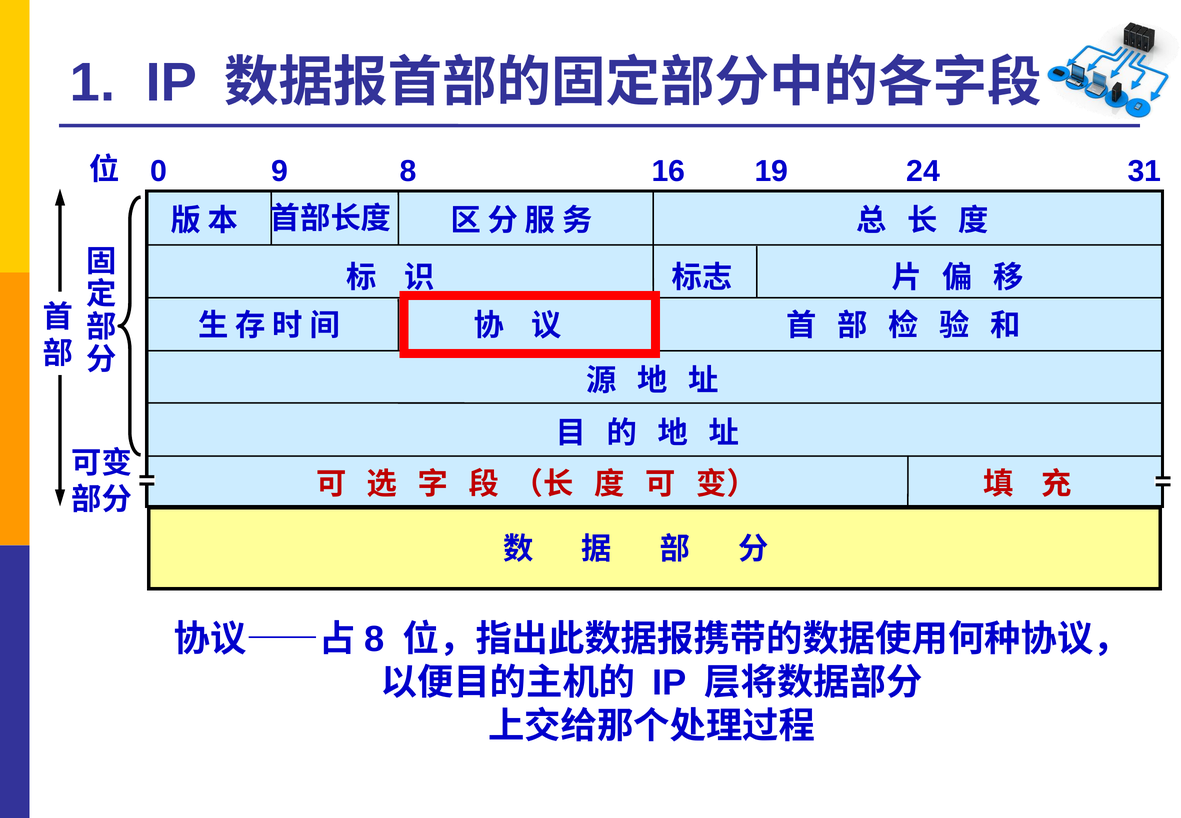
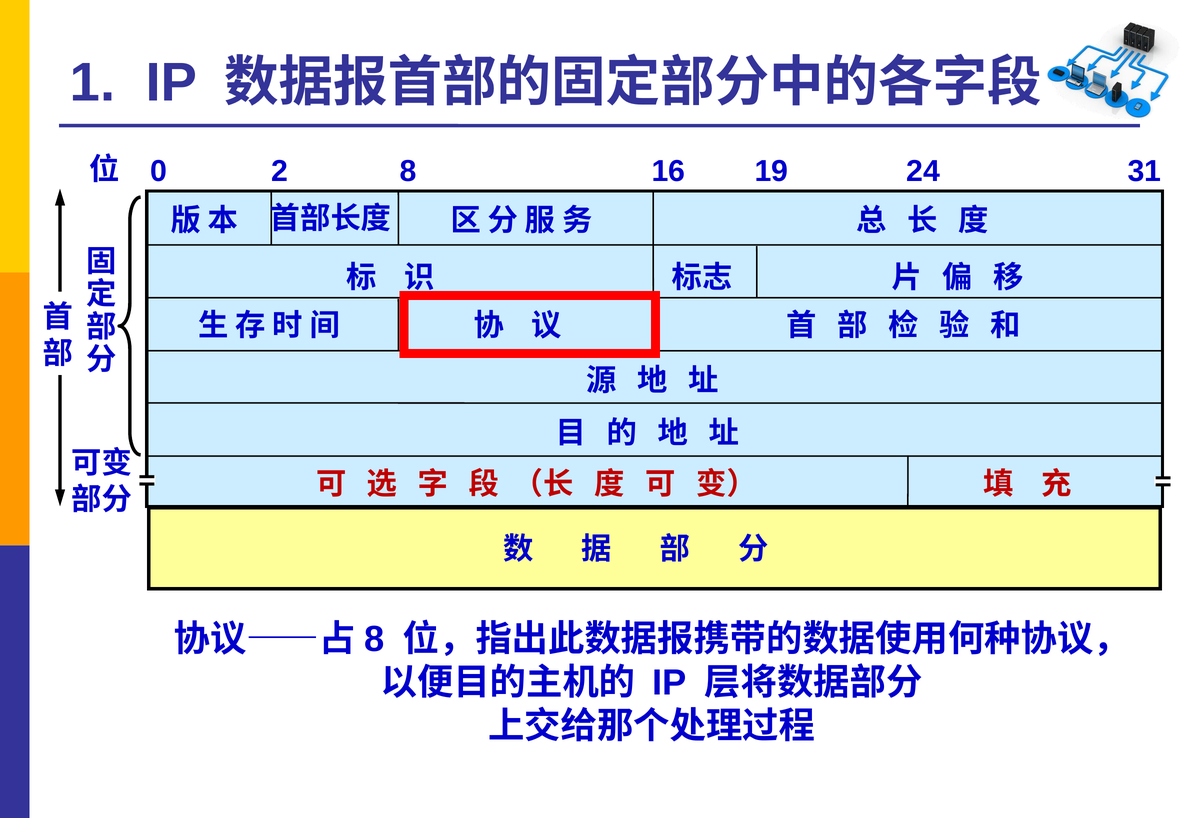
9: 9 -> 2
